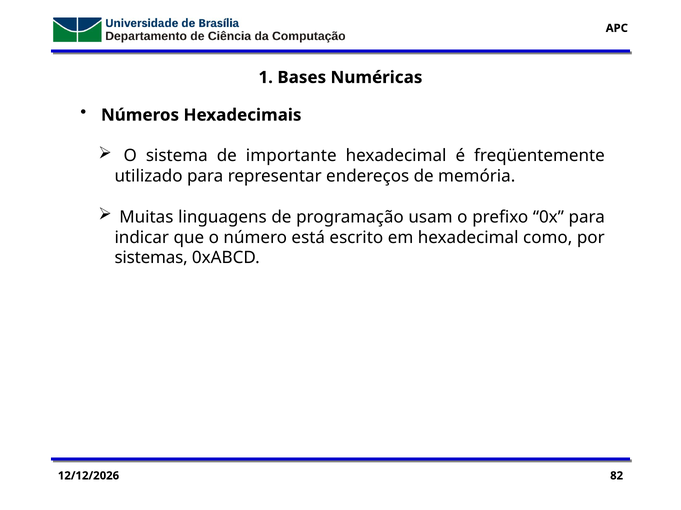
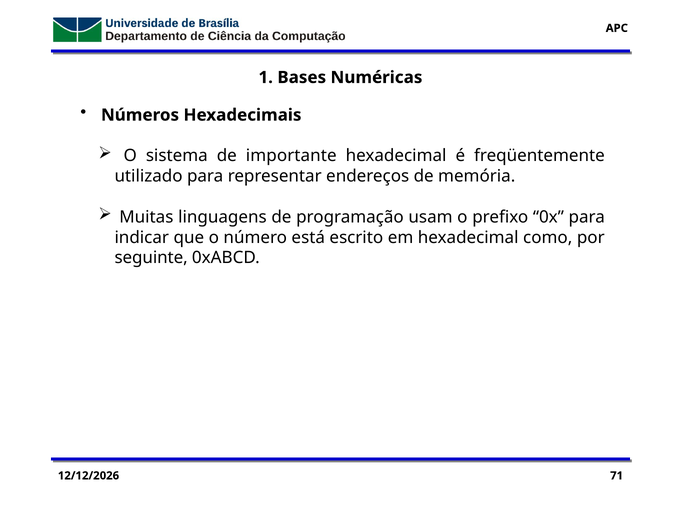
sistemas: sistemas -> seguinte
82: 82 -> 71
